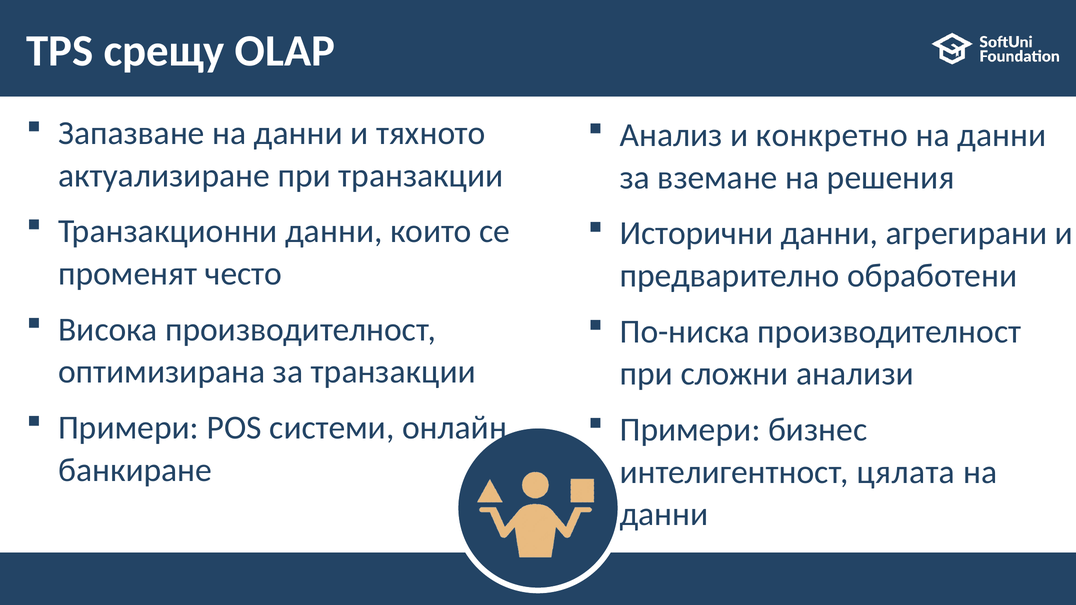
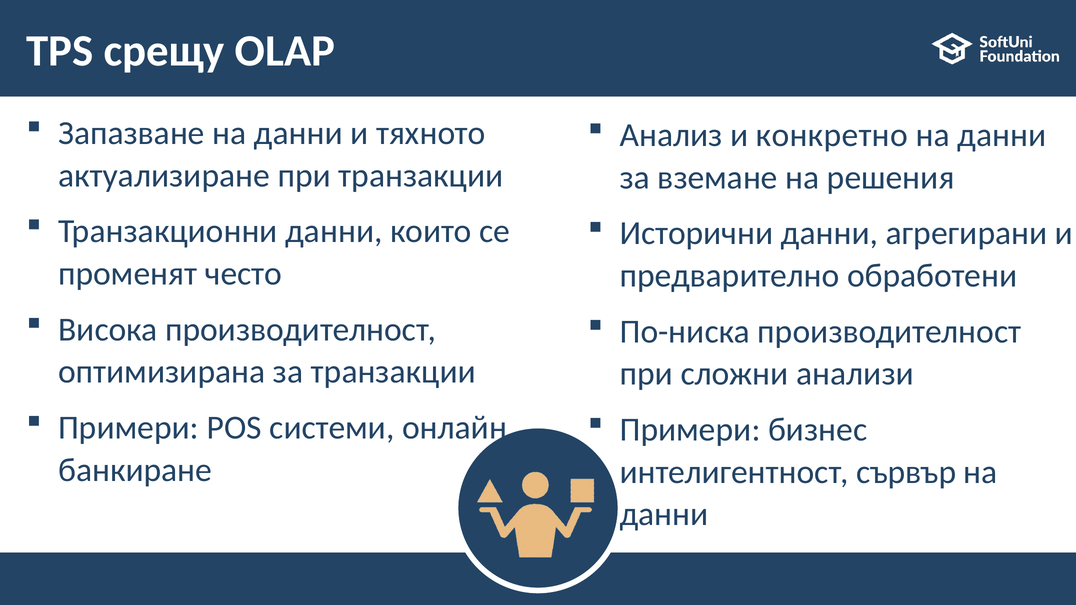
цялата: цялата -> сървър
